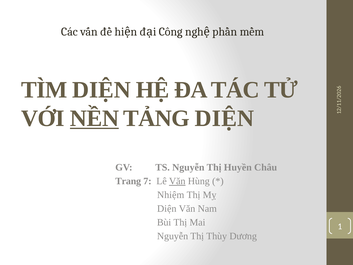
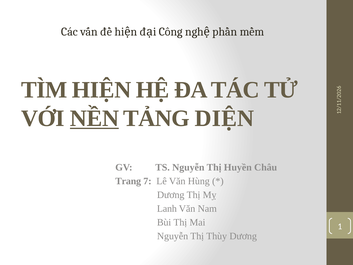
TÌM DIỆN: DIỆN -> HIỆN
Văn at (177, 181) underline: present -> none
Nhiệm at (171, 195): Nhiệm -> Dương
Diện at (167, 208): Diện -> Lanh
